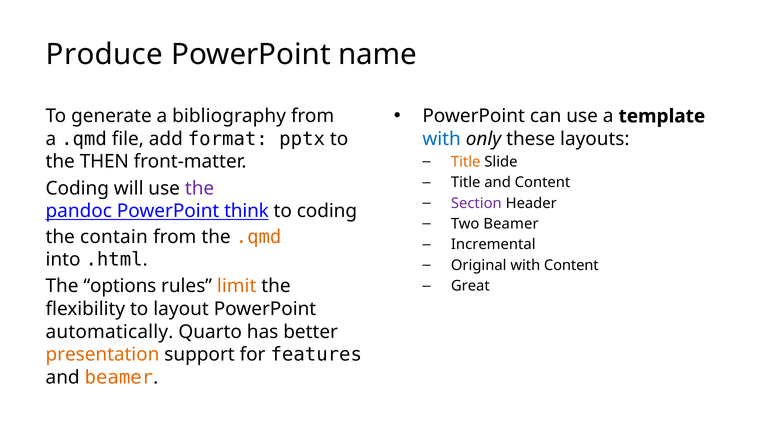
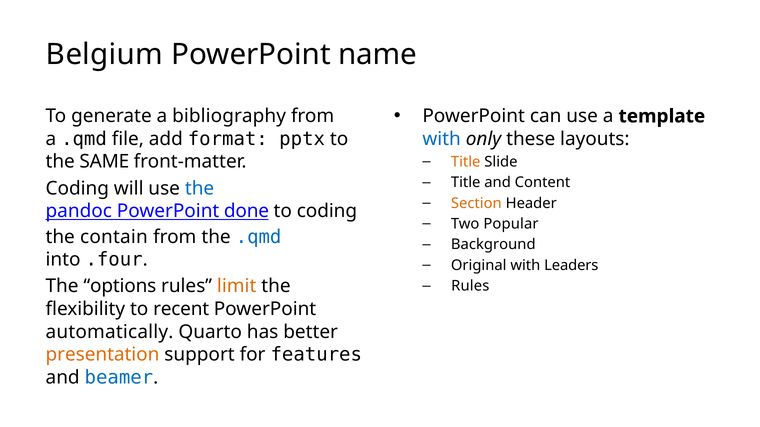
Produce: Produce -> Belgium
THEN: THEN -> SAME
the at (200, 188) colour: purple -> blue
Section colour: purple -> orange
think: think -> done
Two Beamer: Beamer -> Popular
.qmd at (259, 237) colour: orange -> blue
Incremental: Incremental -> Background
.html: .html -> .four
with Content: Content -> Leaders
Great at (470, 286): Great -> Rules
layout: layout -> recent
beamer at (119, 378) colour: orange -> blue
